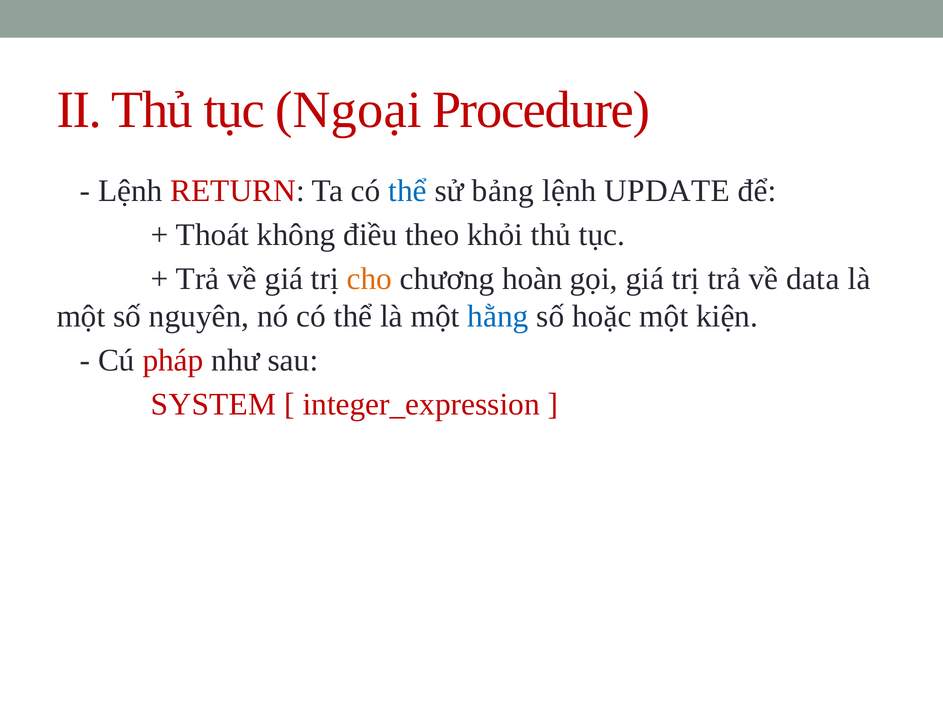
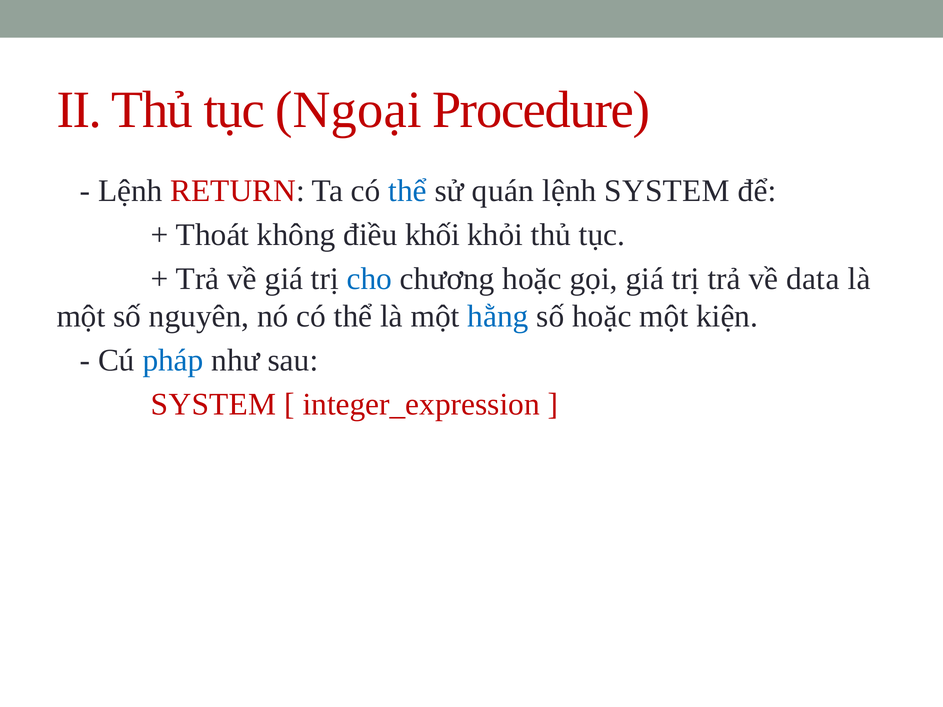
bảng: bảng -> quán
lệnh UPDATE: UPDATE -> SYSTEM
theo: theo -> khối
cho colour: orange -> blue
chương hoàn: hoàn -> hoặc
pháp colour: red -> blue
